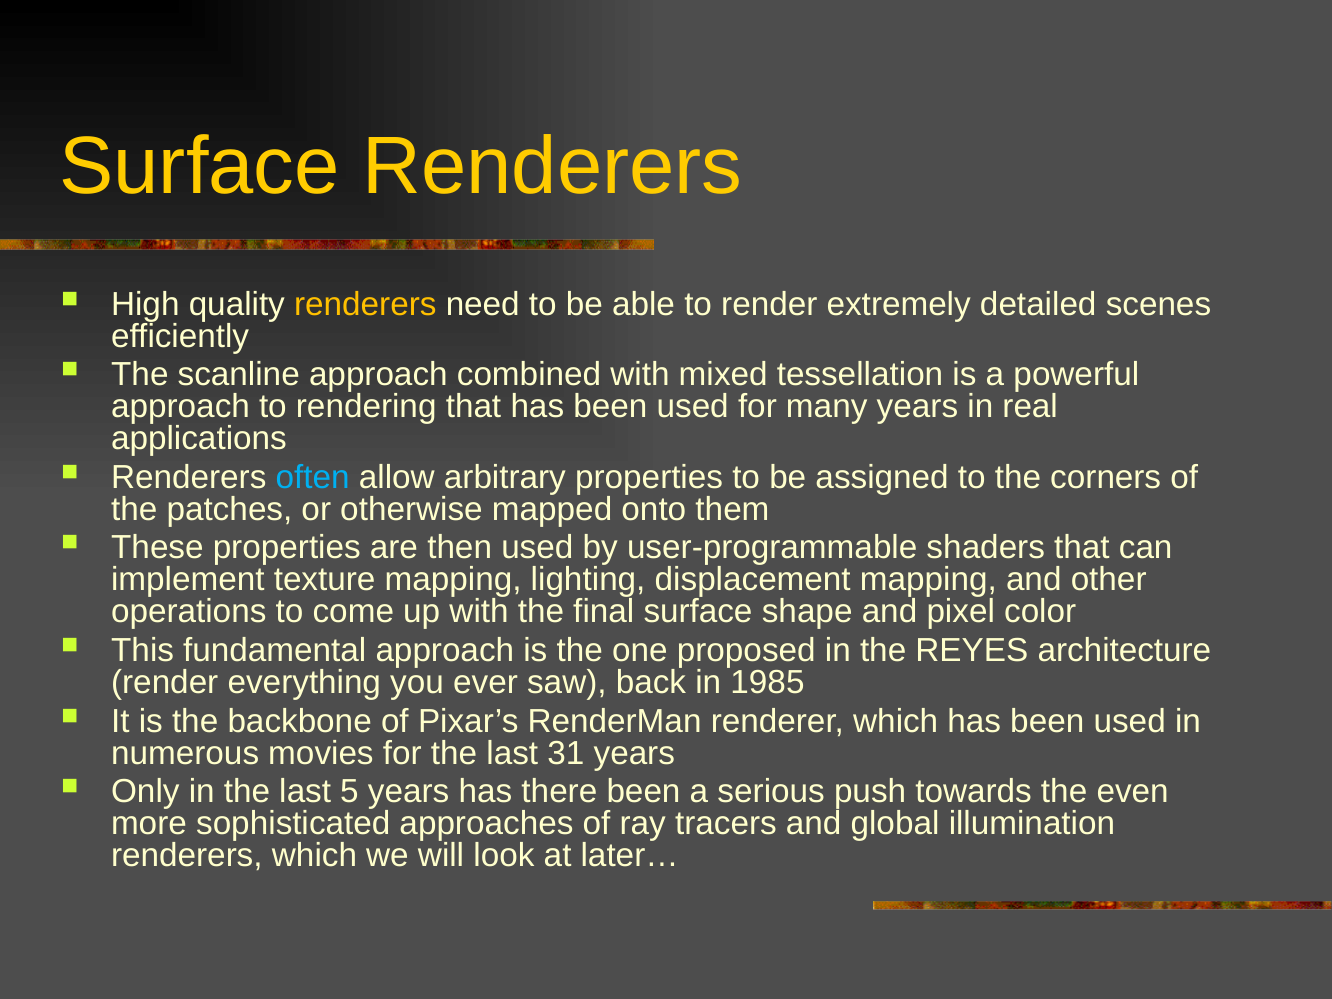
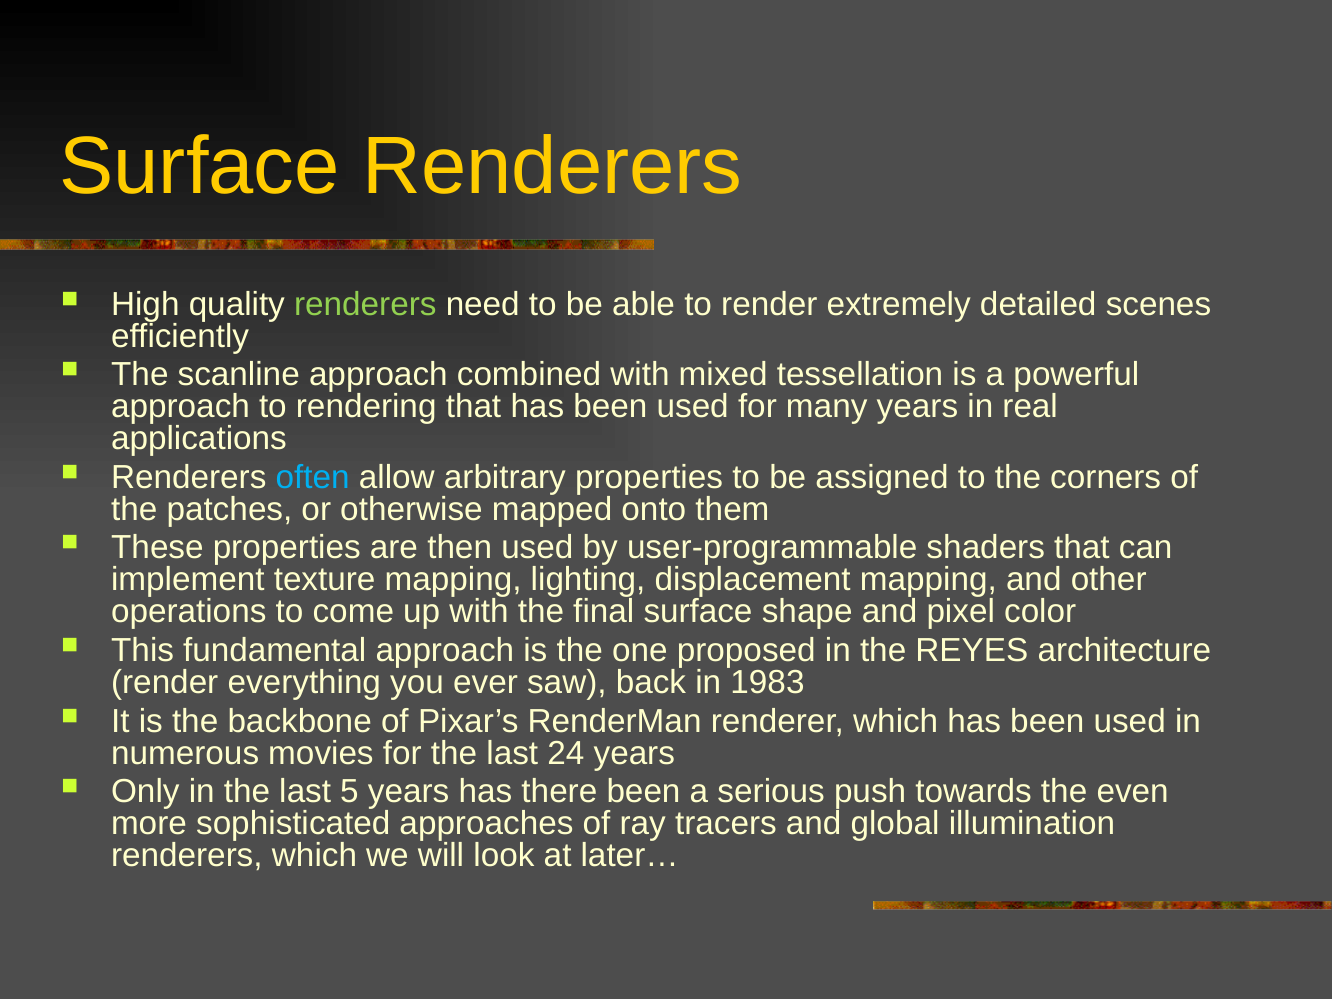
renderers at (365, 304) colour: yellow -> light green
1985: 1985 -> 1983
31: 31 -> 24
